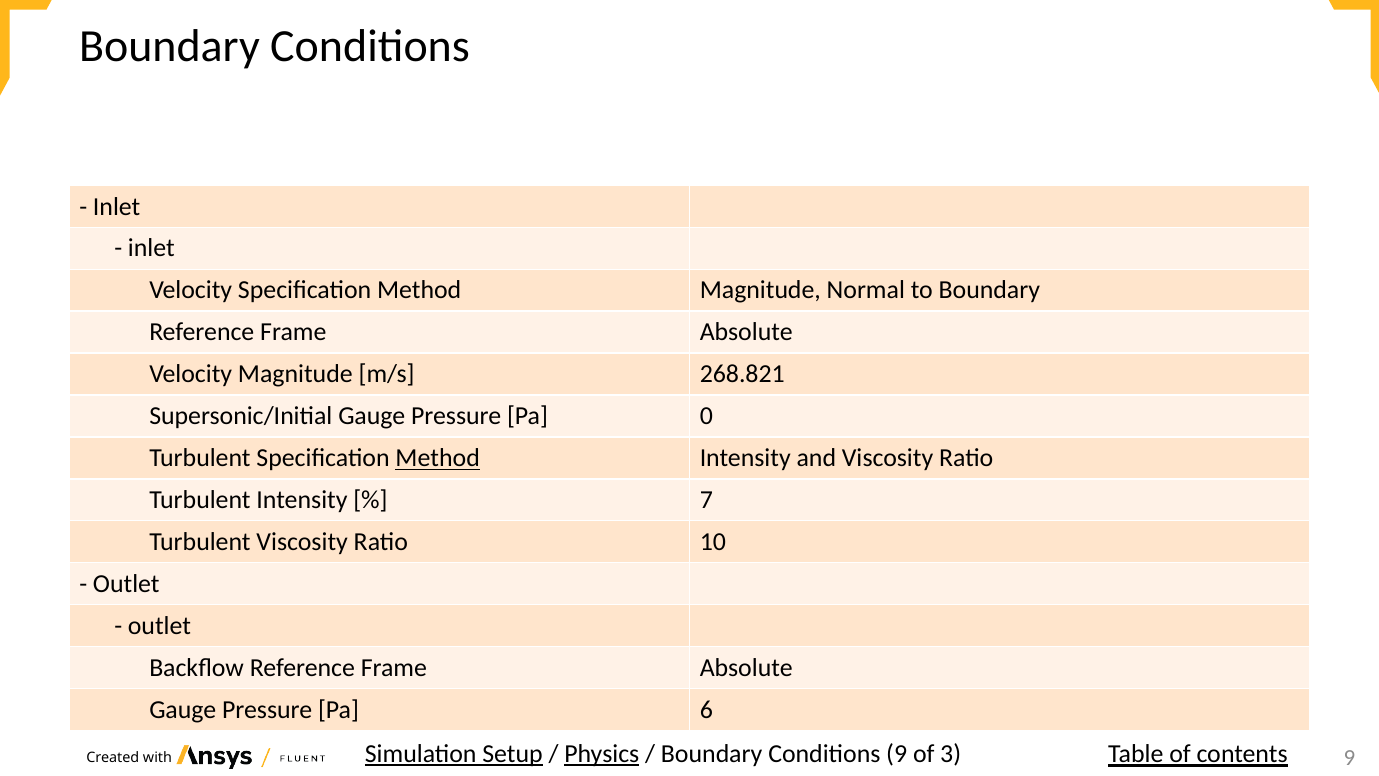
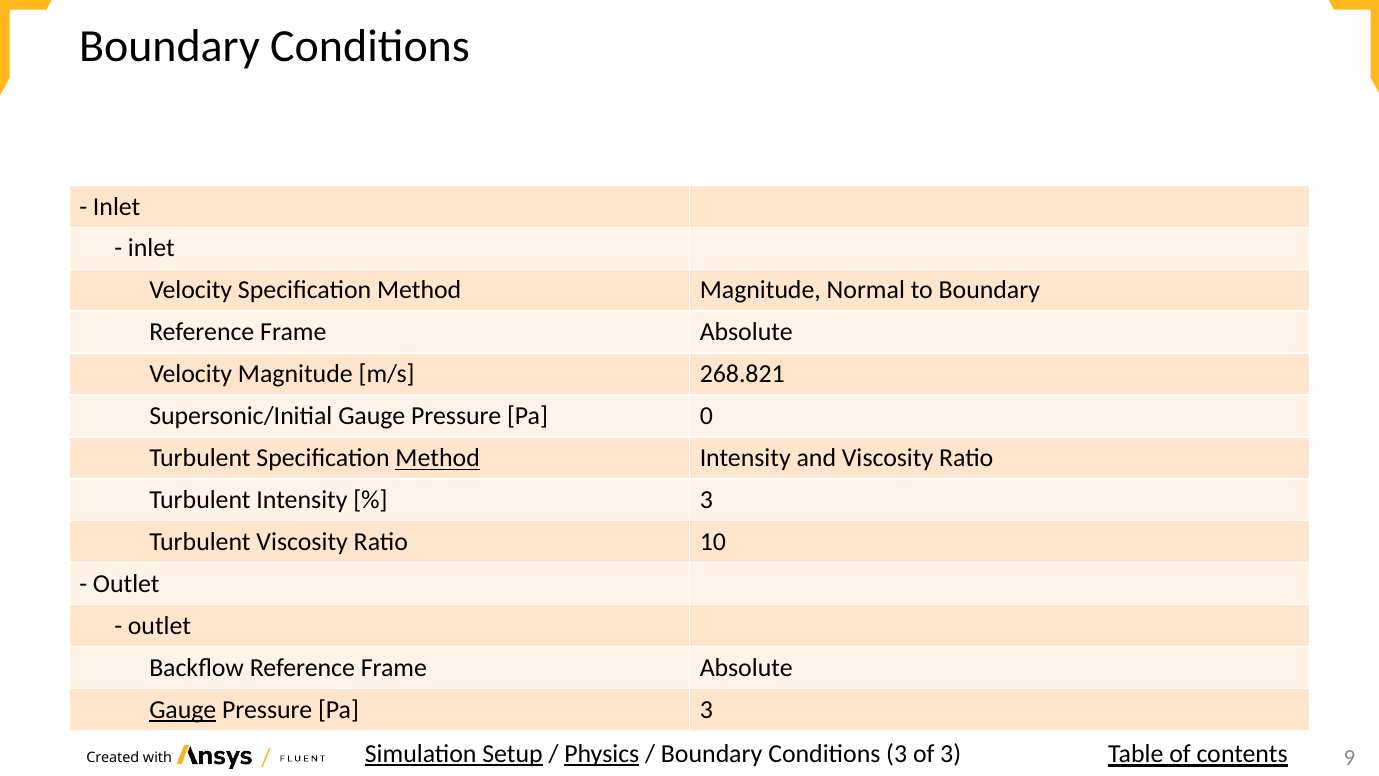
7 at (706, 500): 7 -> 3
Gauge at (183, 710) underline: none -> present
Pa 6: 6 -> 3
Conditions 9: 9 -> 3
